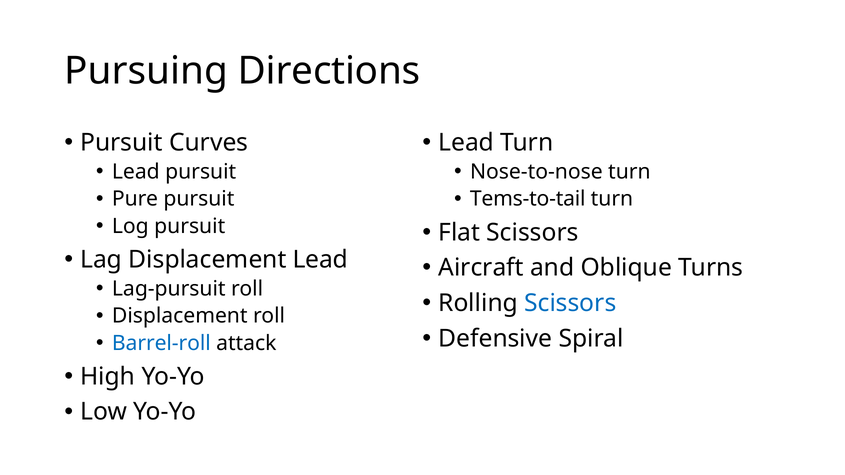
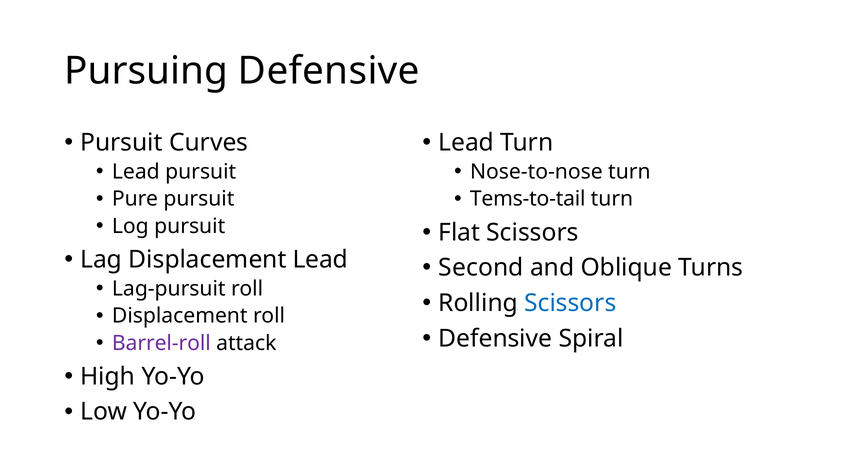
Pursuing Directions: Directions -> Defensive
Aircraft: Aircraft -> Second
Barrel-roll colour: blue -> purple
